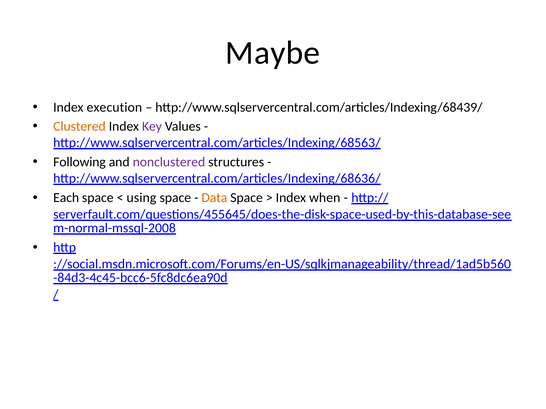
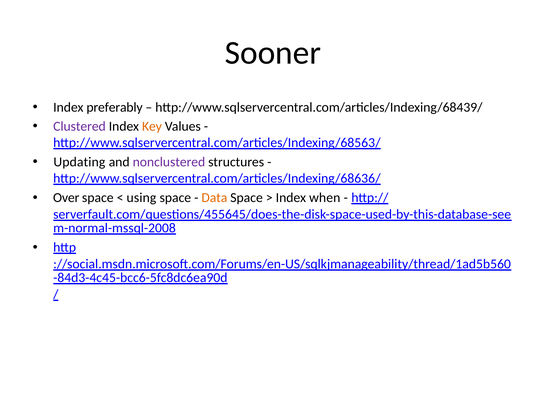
Maybe: Maybe -> Sooner
execution: execution -> preferably
Clustered colour: orange -> purple
Key colour: purple -> orange
Following: Following -> Updating
Each: Each -> Over
